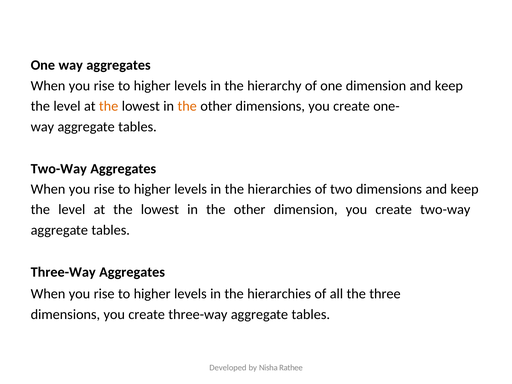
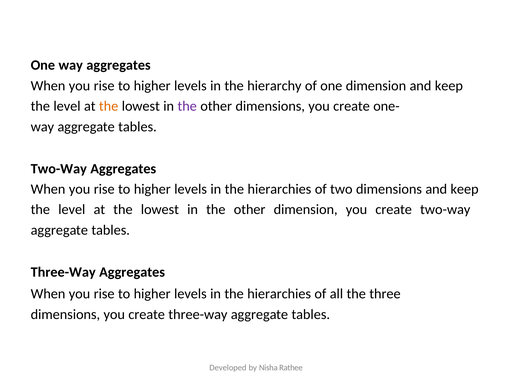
the at (187, 106) colour: orange -> purple
